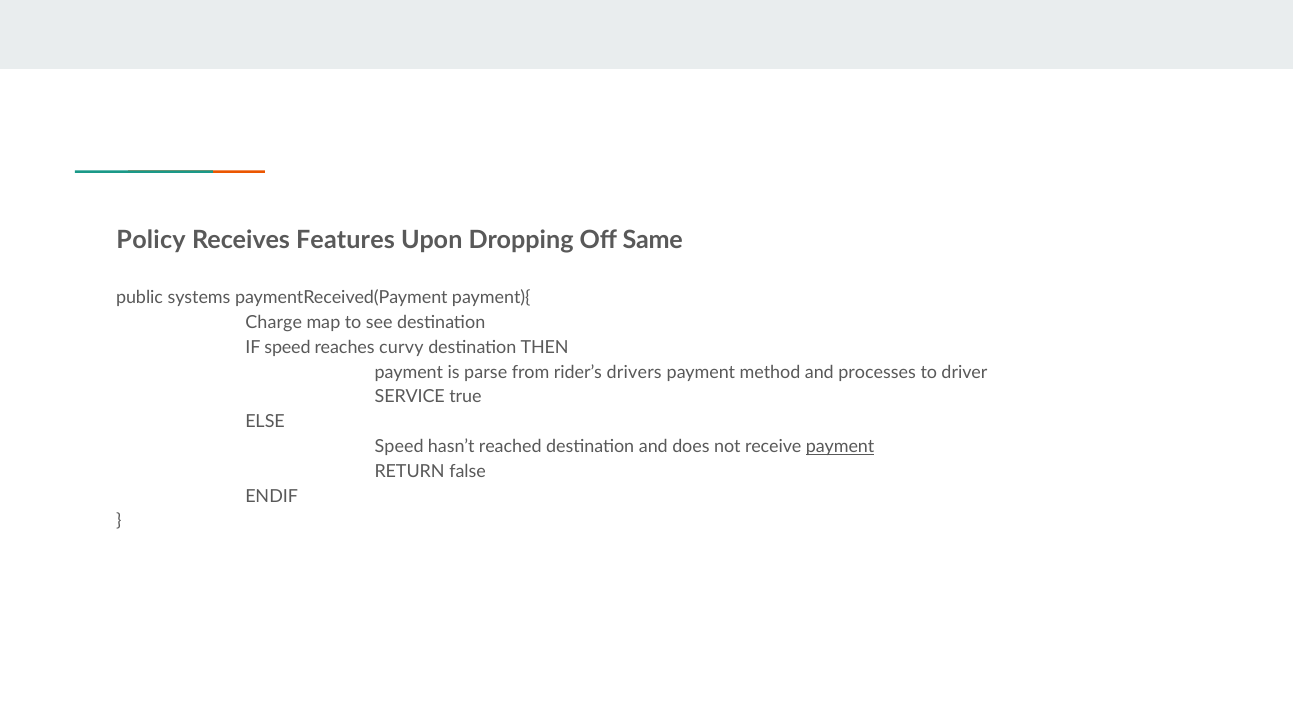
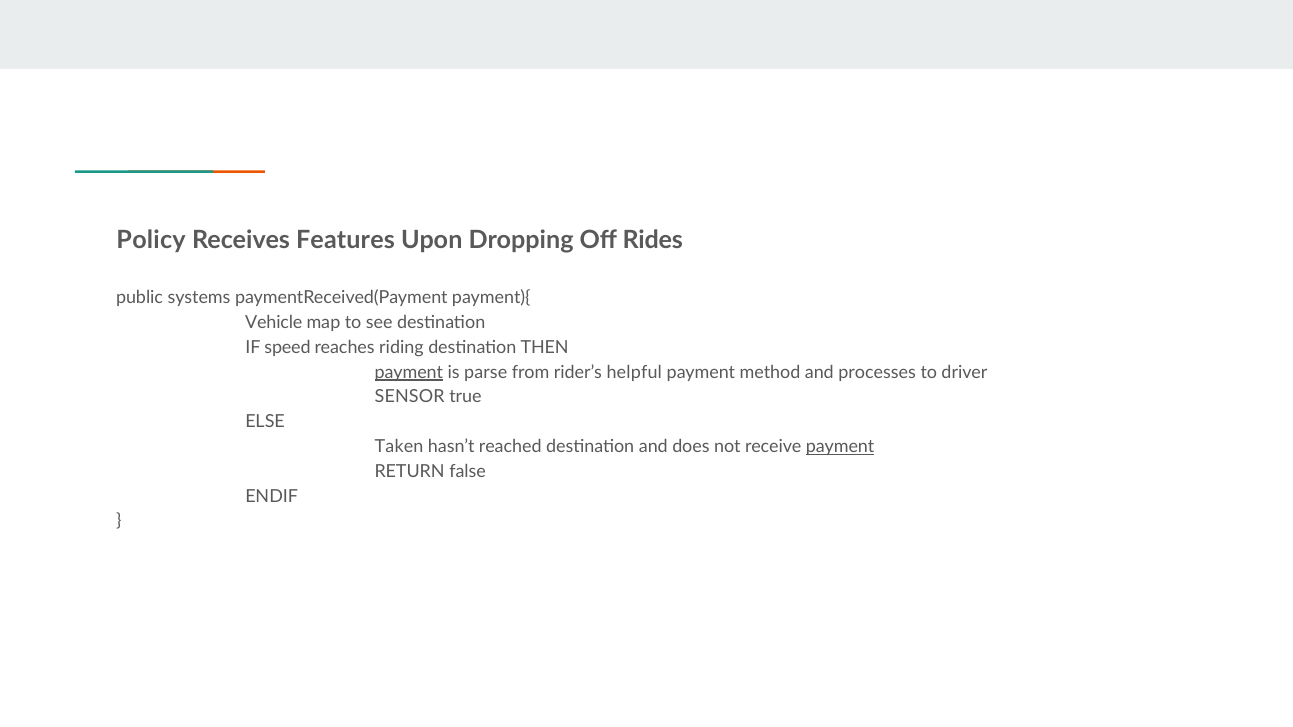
Same: Same -> Rides
Charge: Charge -> Vehicle
curvy: curvy -> riding
payment at (409, 372) underline: none -> present
drivers: drivers -> helpful
SERVICE: SERVICE -> SENSOR
Speed at (399, 447): Speed -> Taken
